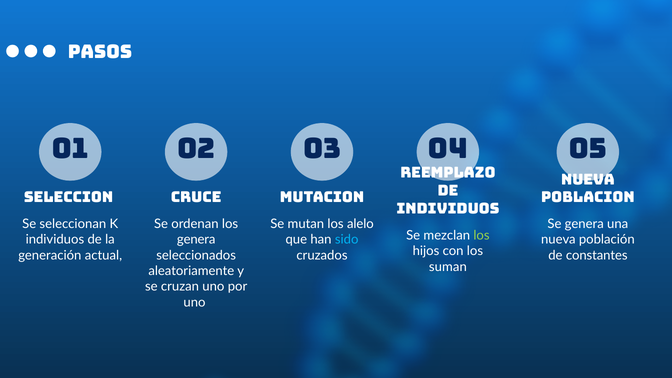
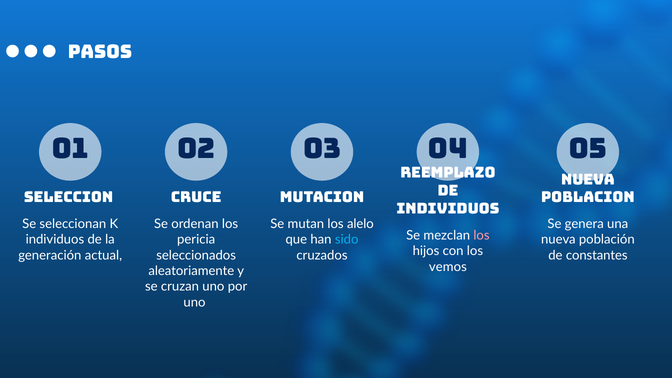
los at (481, 235) colour: light green -> pink
genera at (196, 240): genera -> pericia
suman: suman -> vemos
